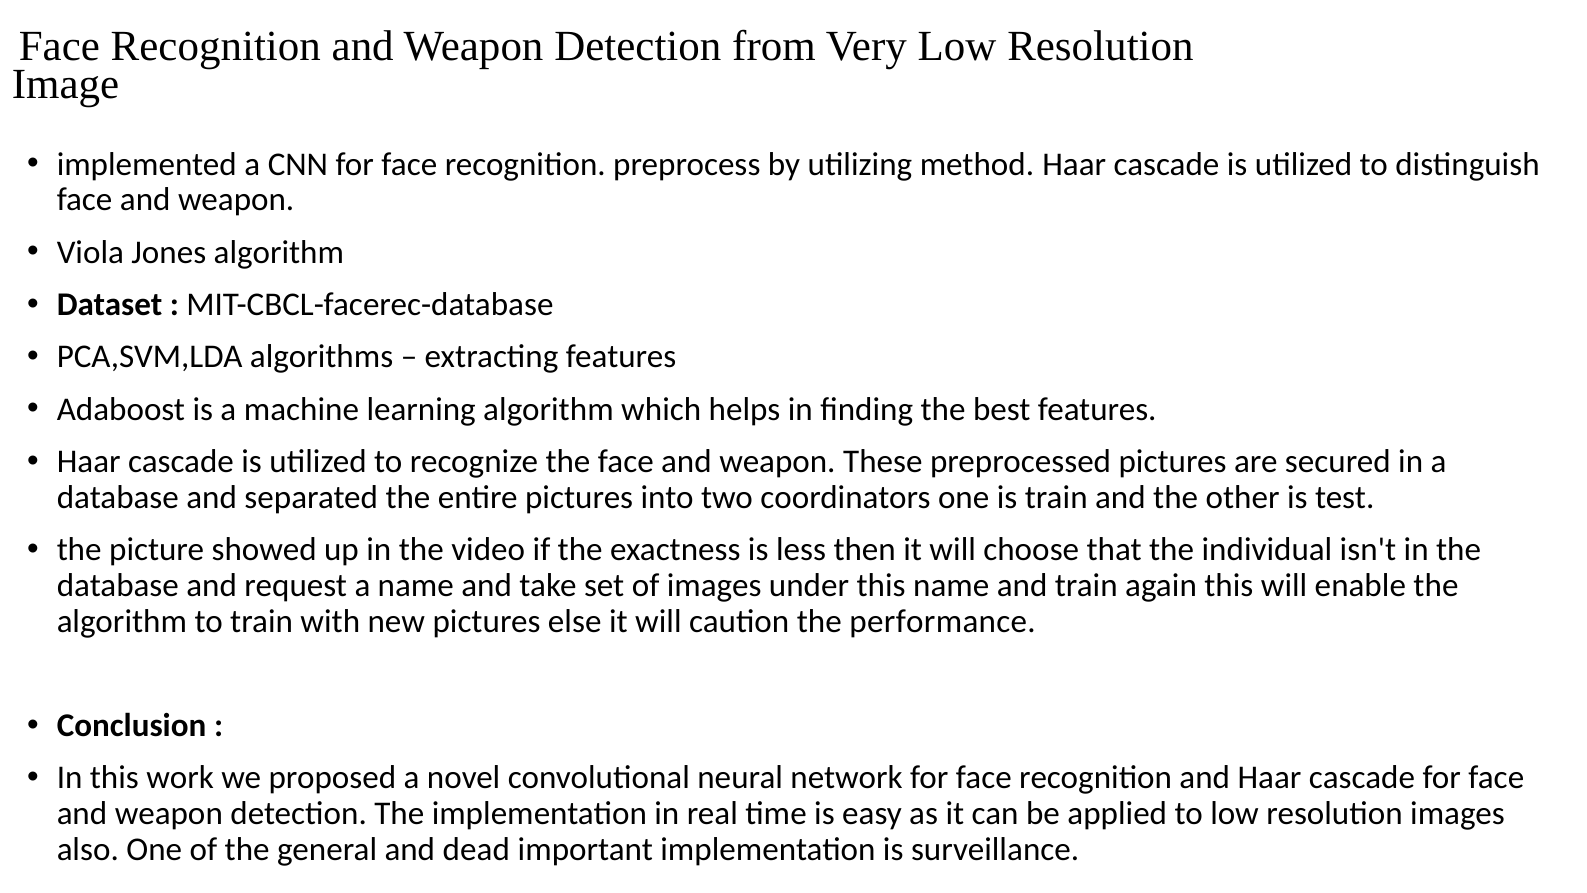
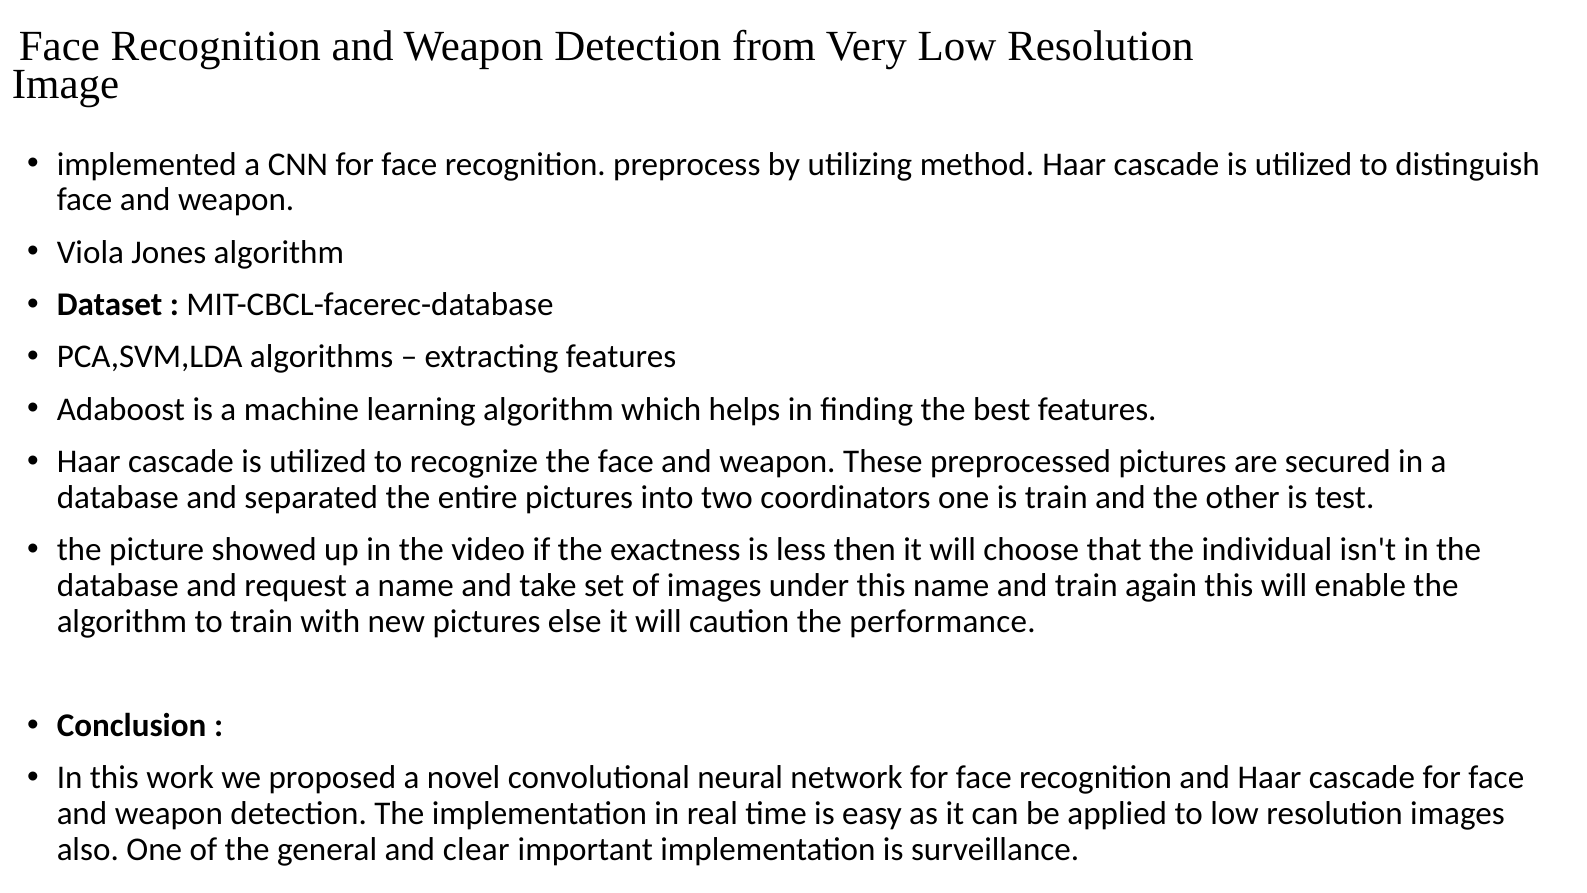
dead: dead -> clear
